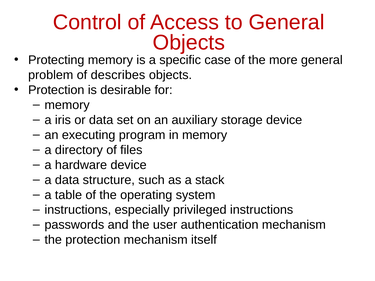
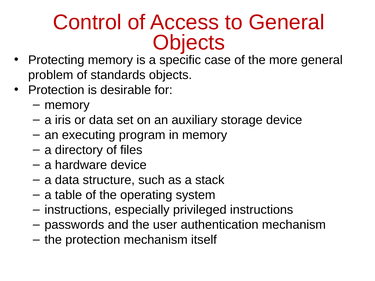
describes: describes -> standards
